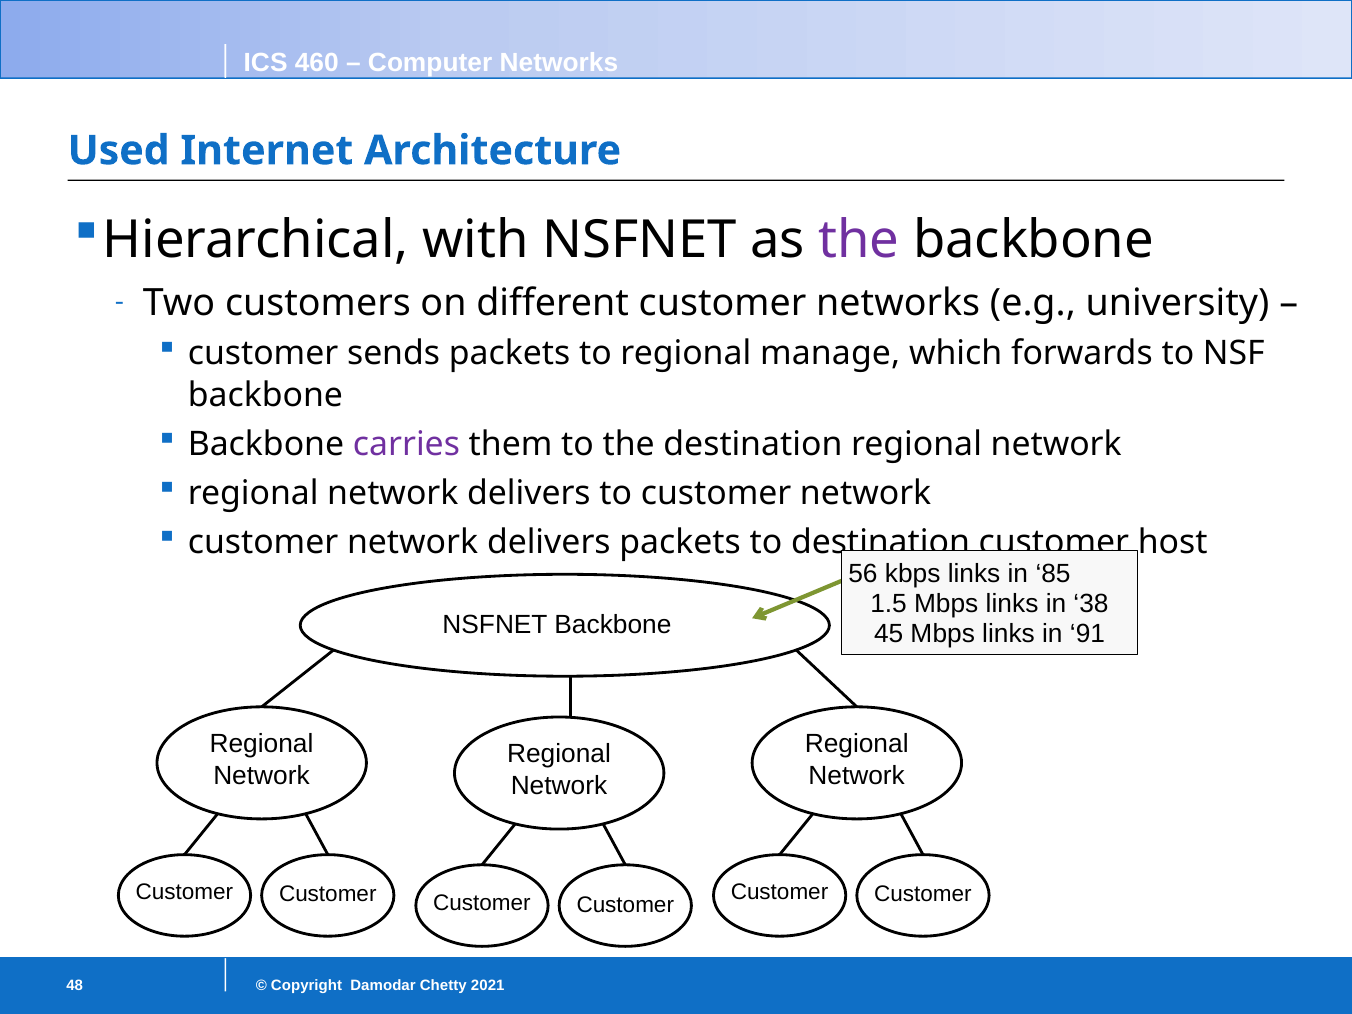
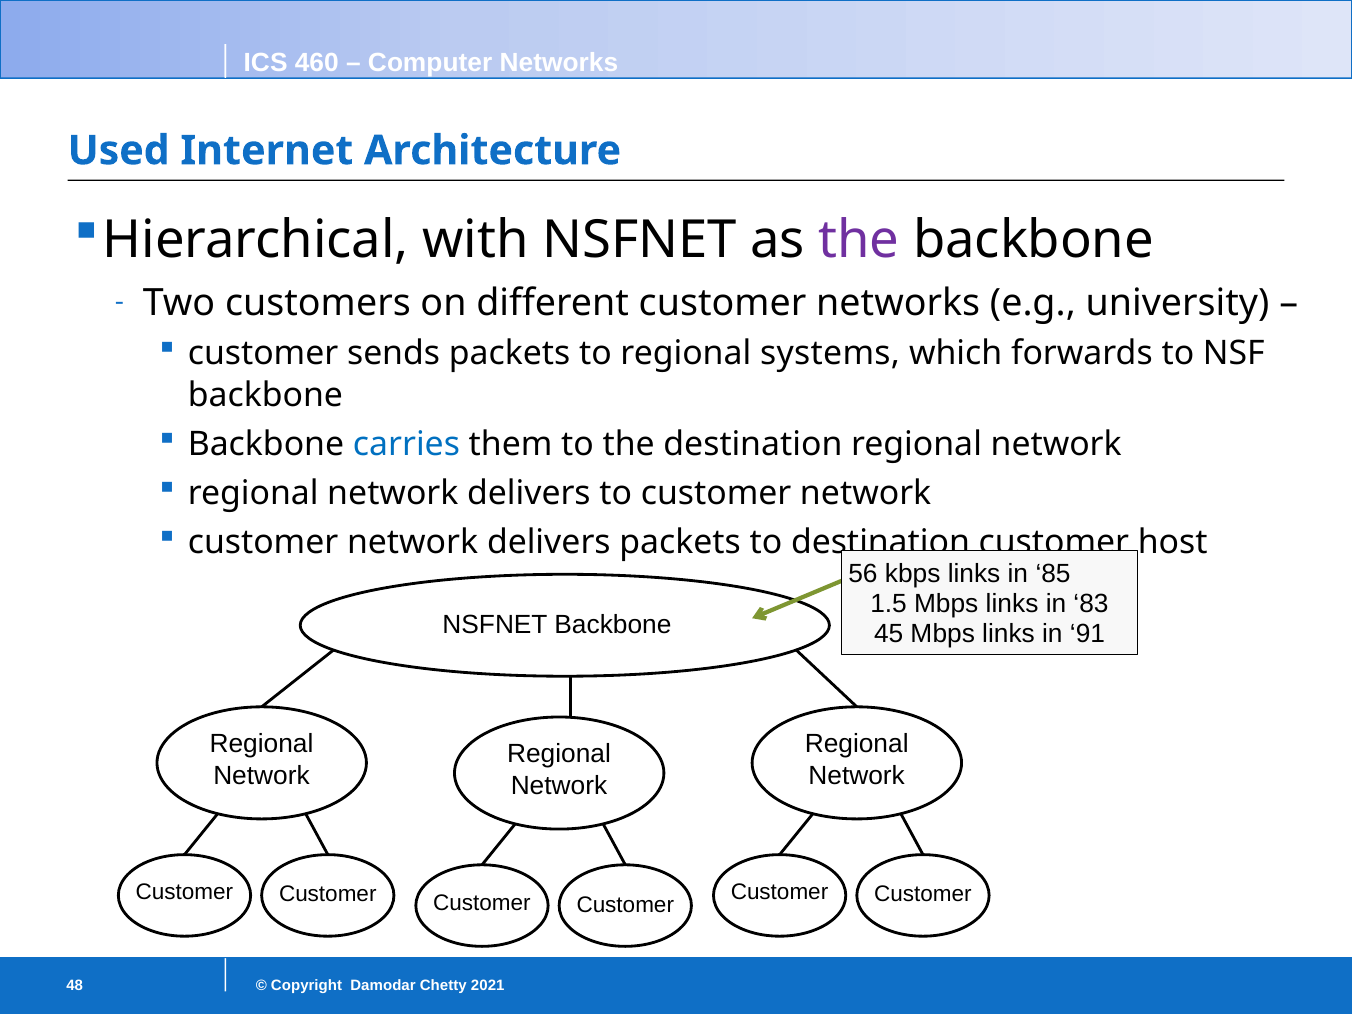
manage: manage -> systems
carries colour: purple -> blue
38: 38 -> 83
